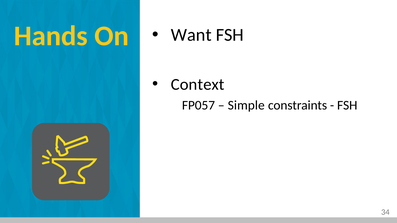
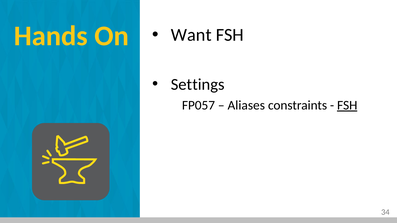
Context: Context -> Settings
Simple: Simple -> Aliases
FSH at (347, 105) underline: none -> present
